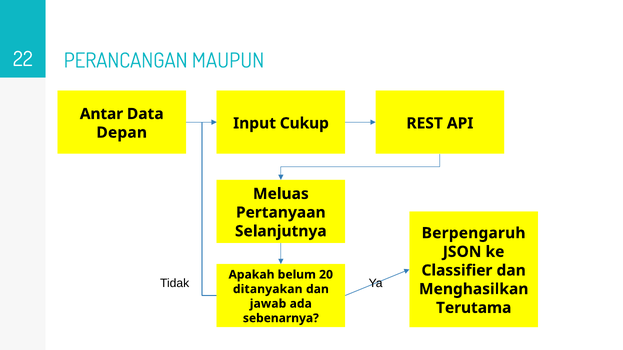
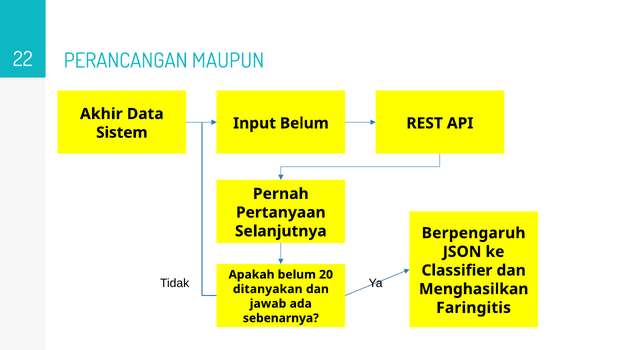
Antar: Antar -> Akhir
Input Cukup: Cukup -> Belum
Depan: Depan -> Sistem
Meluas: Meluas -> Pernah
Terutama: Terutama -> Faringitis
